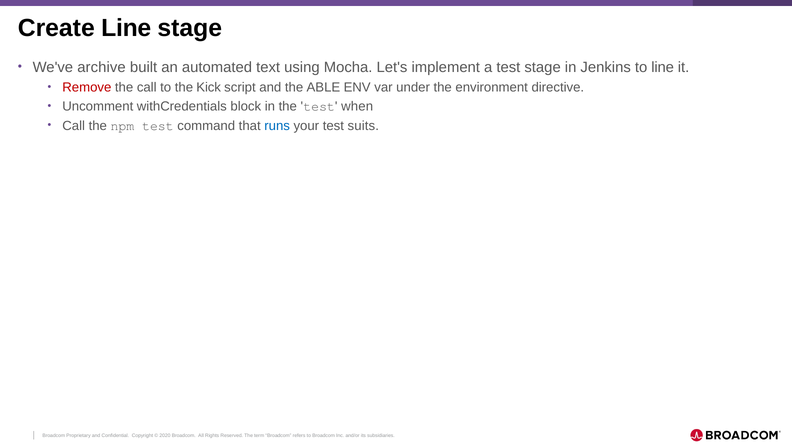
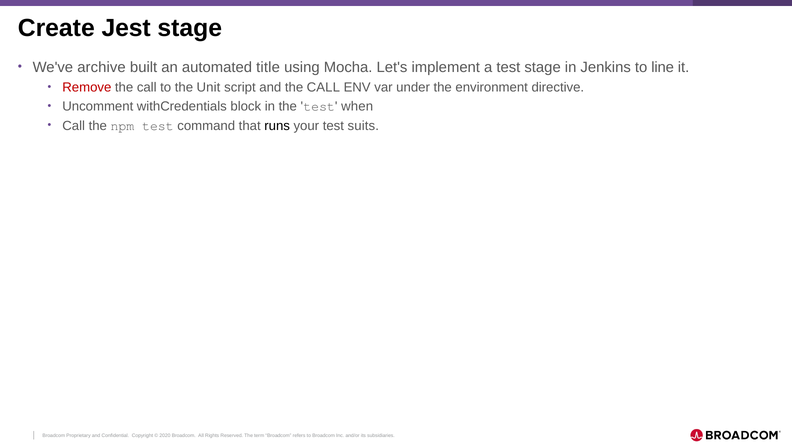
Create Line: Line -> Jest
text: text -> title
Kick: Kick -> Unit
and the ABLE: ABLE -> CALL
runs colour: blue -> black
